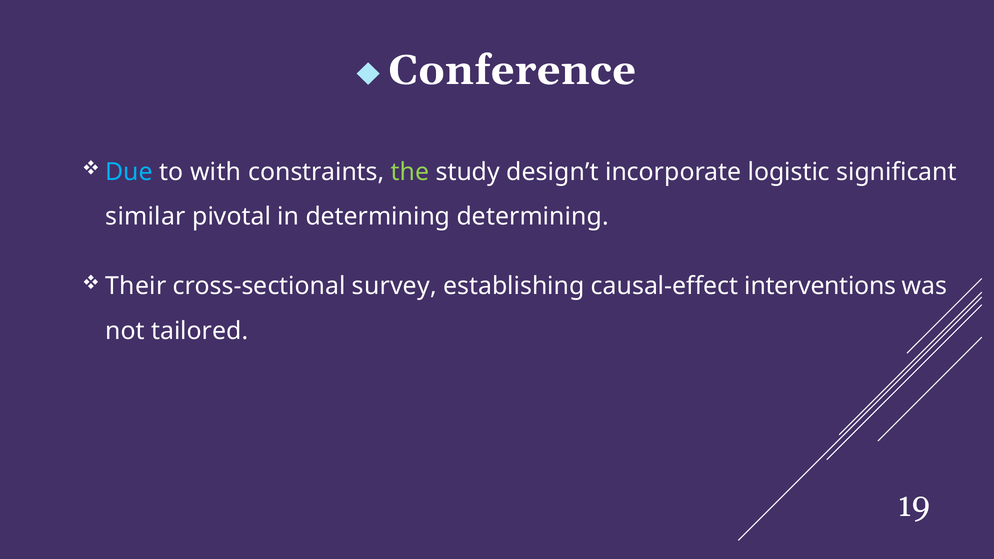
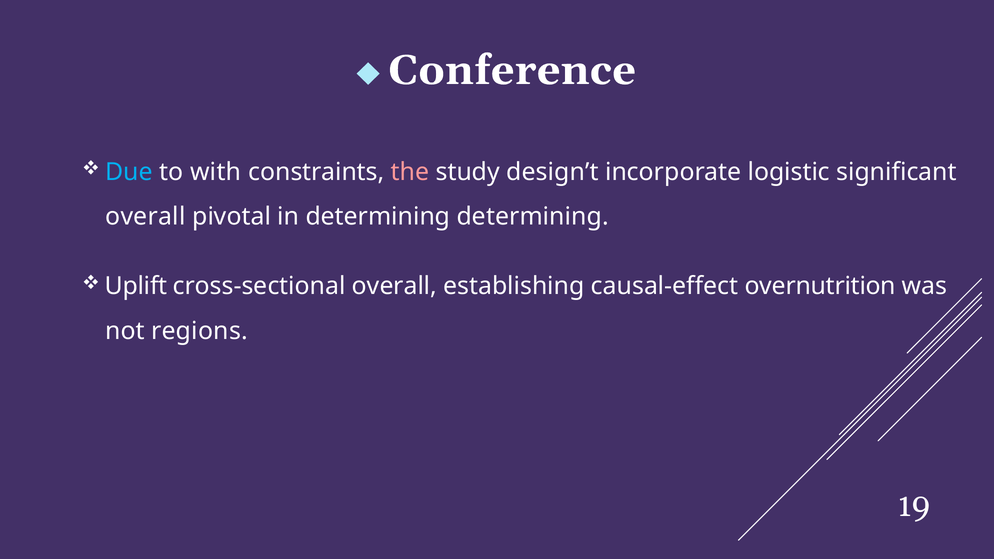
the colour: light green -> pink
similar at (145, 217): similar -> overall
Their: Their -> Uplift
cross-sectional survey: survey -> overall
interventions: interventions -> overnutrition
tailored: tailored -> regions
